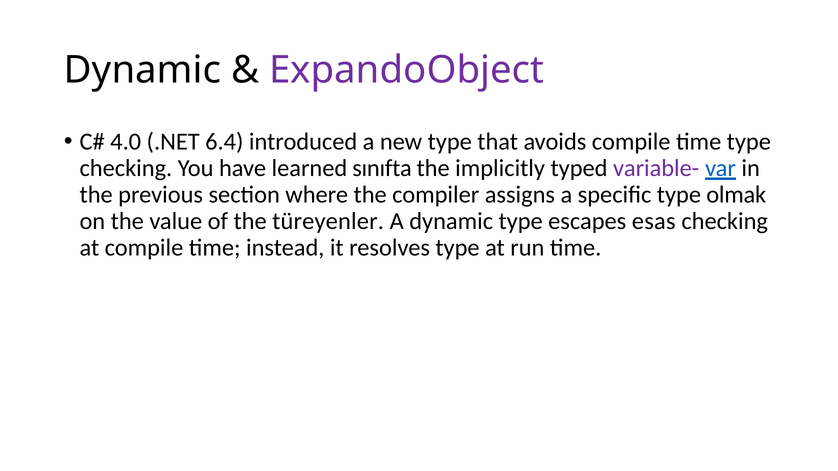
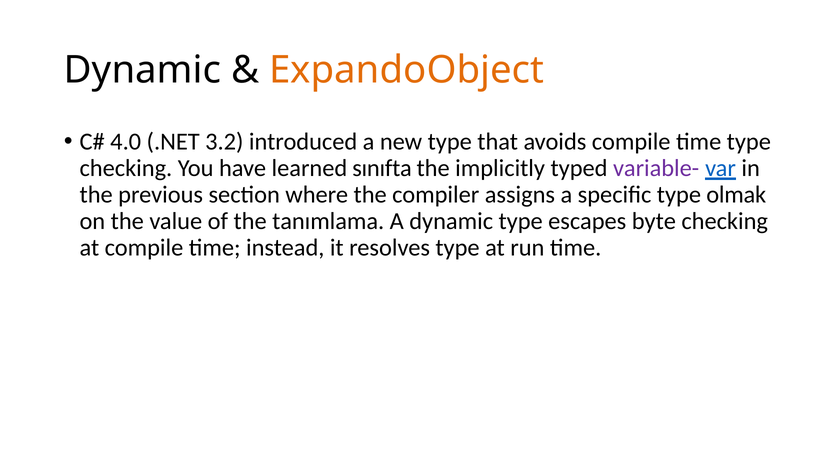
ExpandoObject colour: purple -> orange
6.4: 6.4 -> 3.2
türeyenler: türeyenler -> tanımlama
esas: esas -> byte
